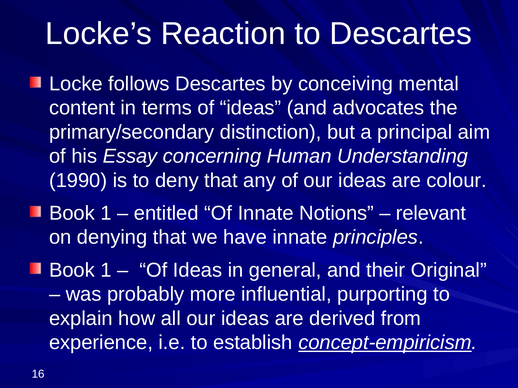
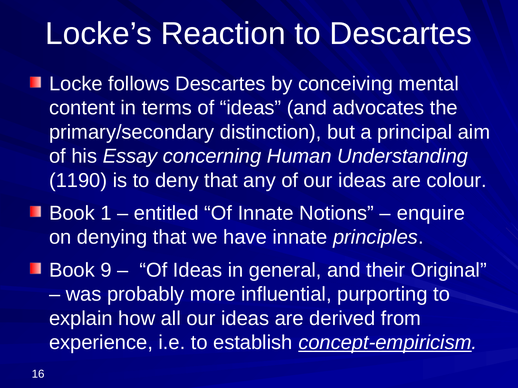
1990: 1990 -> 1190
relevant: relevant -> enquire
1 at (106, 270): 1 -> 9
